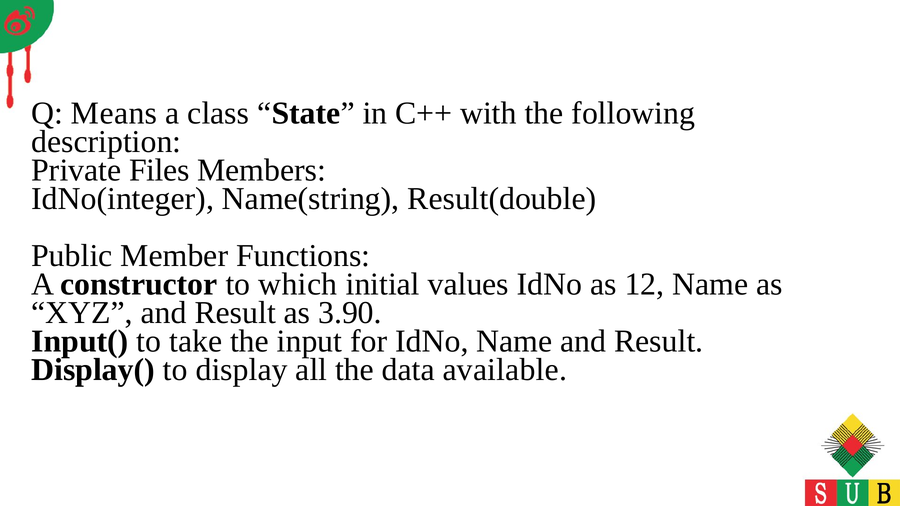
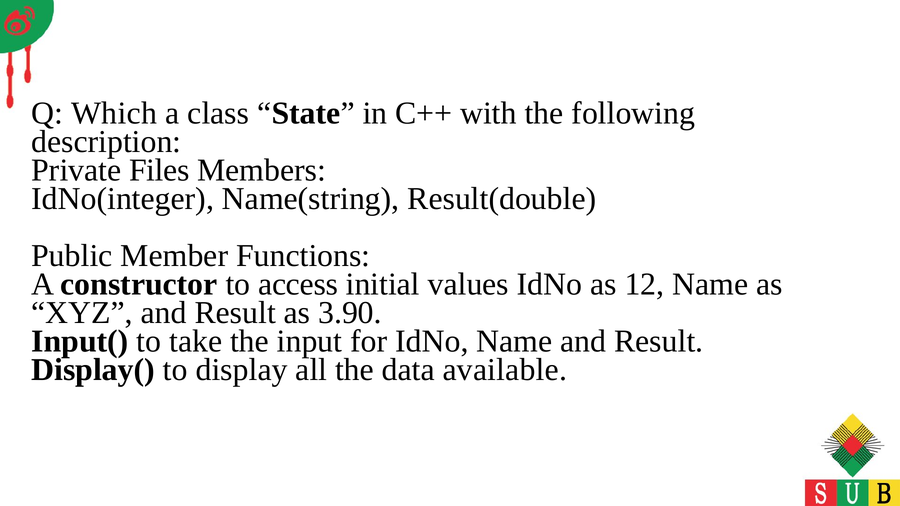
Means: Means -> Which
which: which -> access
